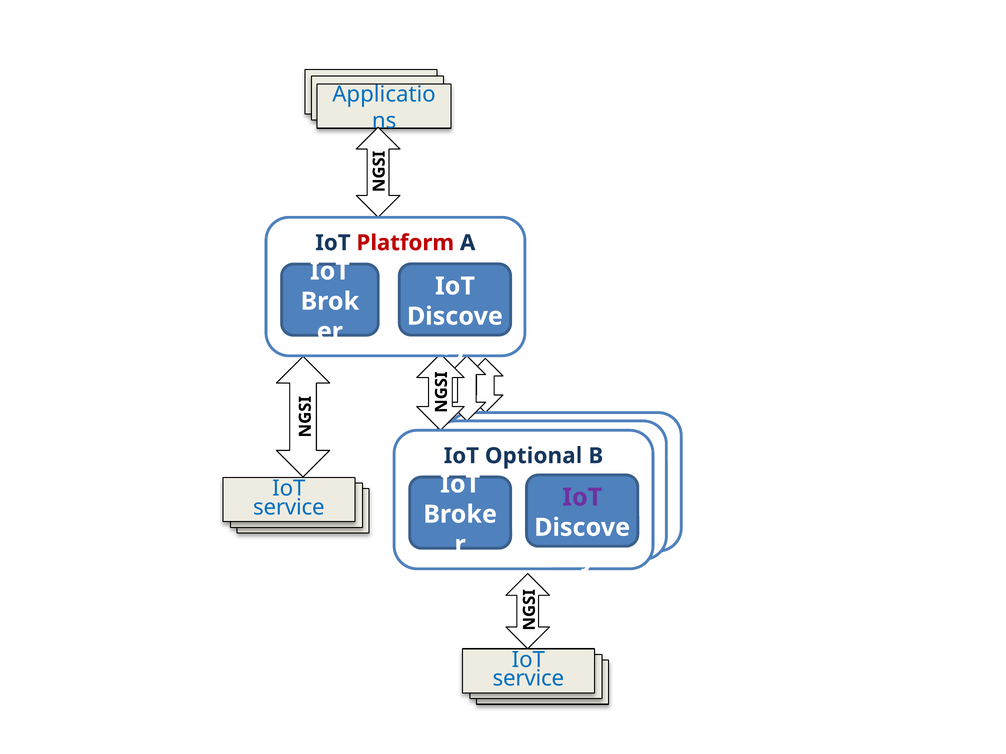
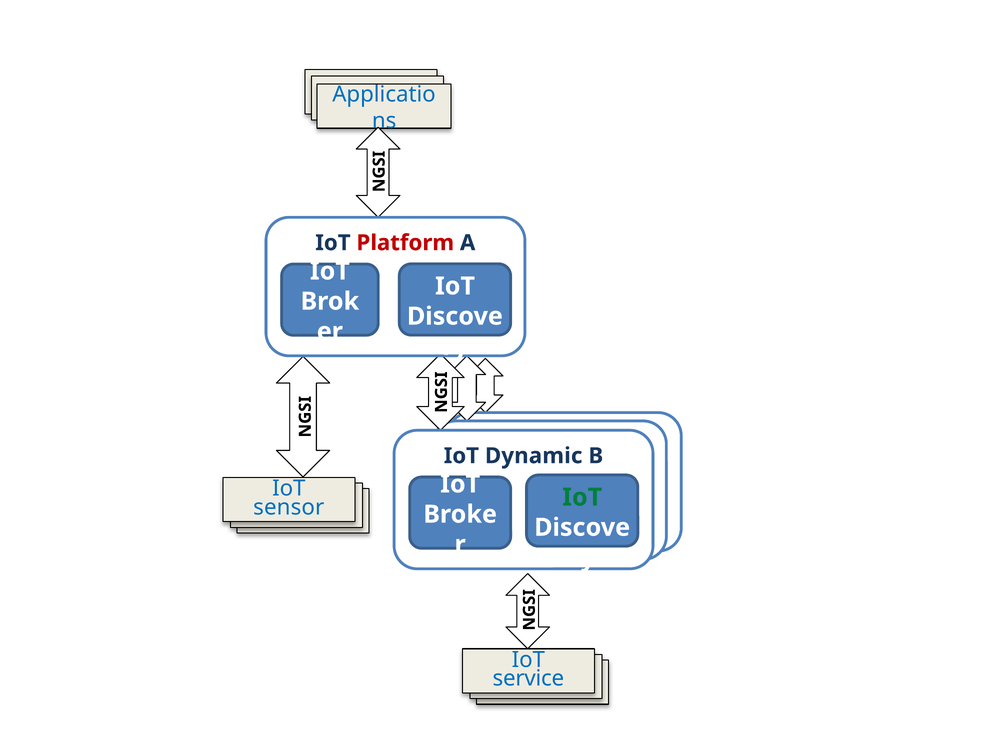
Optional: Optional -> Dynamic
IoT at (582, 498) colour: purple -> green
service at (289, 508): service -> sensor
